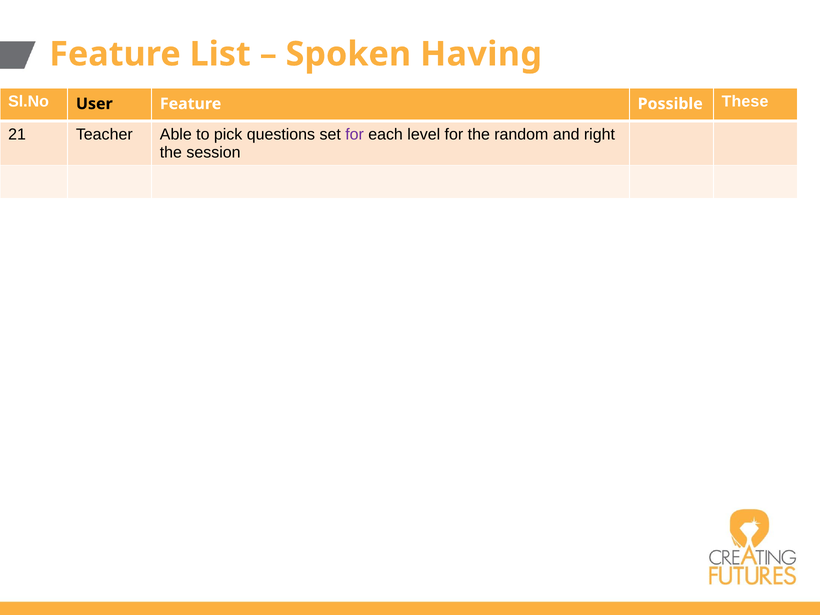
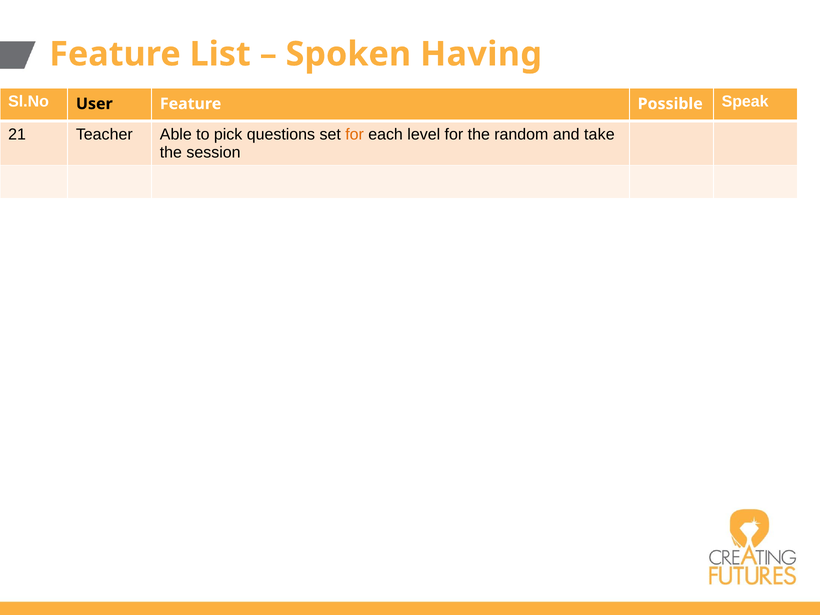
These: These -> Speak
for at (355, 135) colour: purple -> orange
right: right -> take
